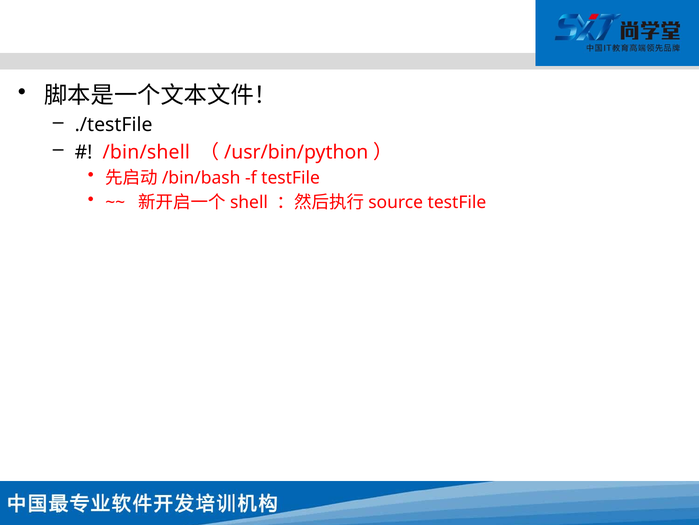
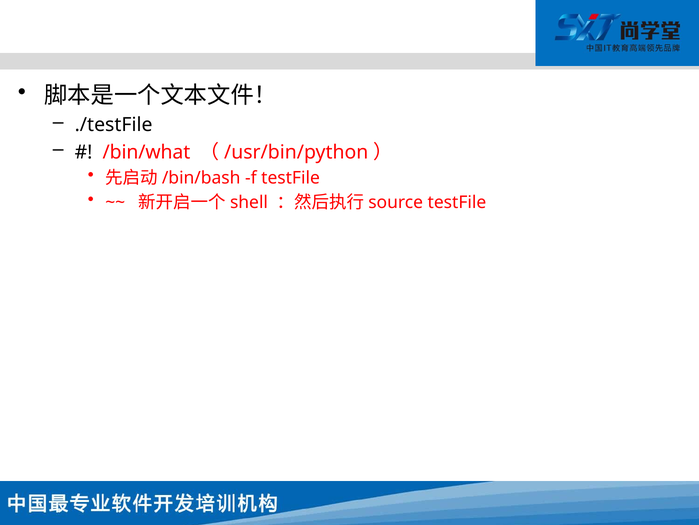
/bin/shell: /bin/shell -> /bin/what
